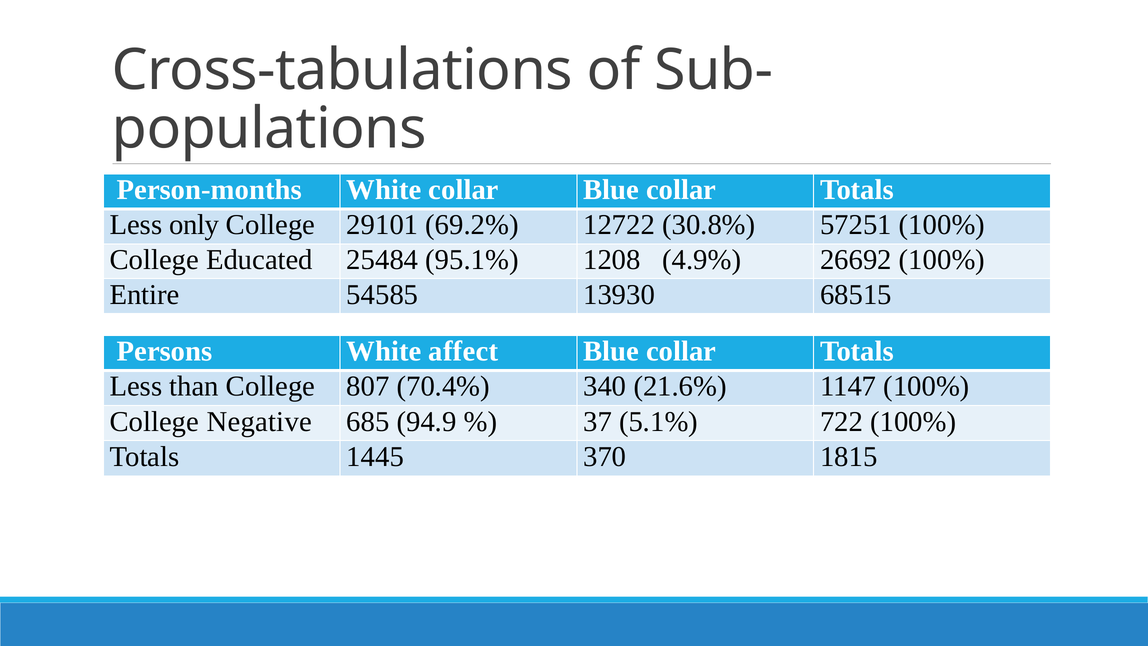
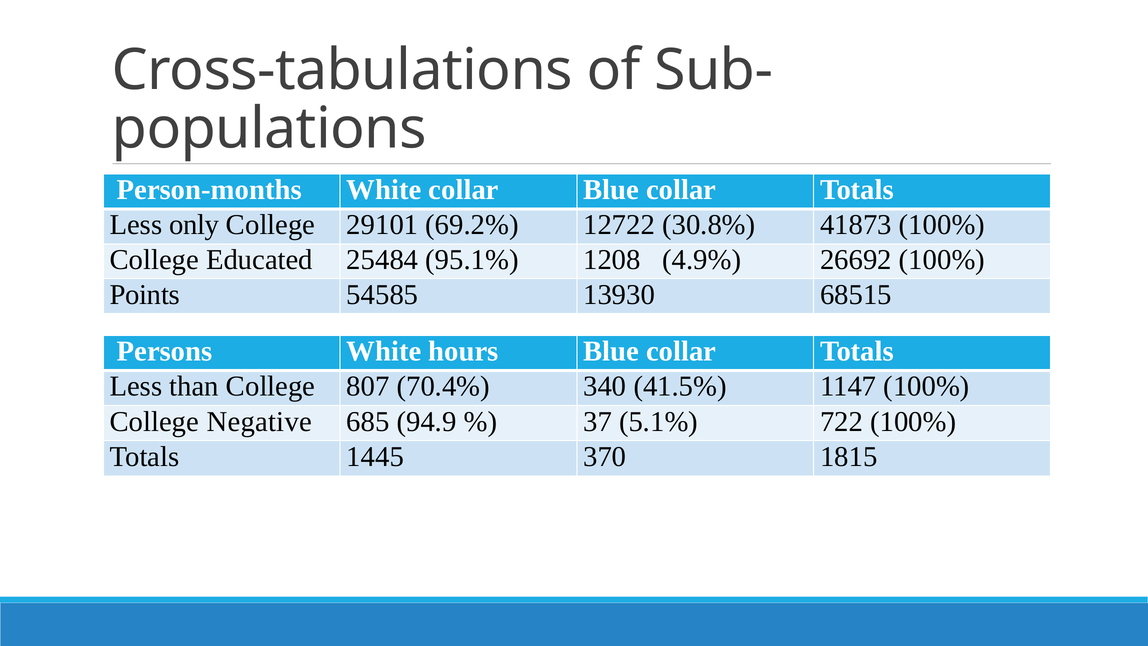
57251: 57251 -> 41873
Entire: Entire -> Points
affect: affect -> hours
21.6%: 21.6% -> 41.5%
